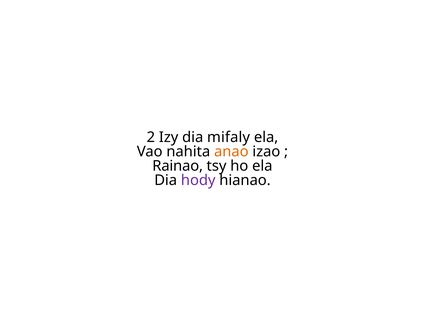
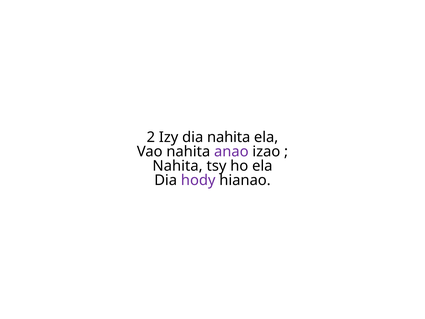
dia mifaly: mifaly -> nahita
anao colour: orange -> purple
Rainao at (178, 166): Rainao -> Nahita
